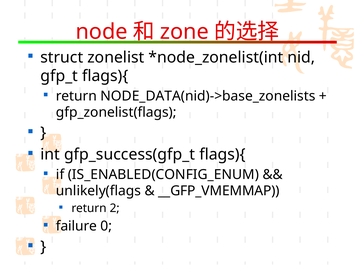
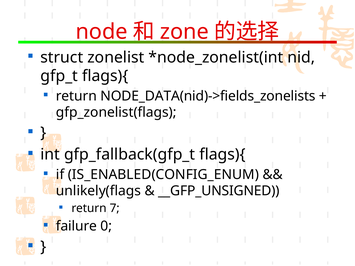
NODE_DATA(nid)->base_zonelists: NODE_DATA(nid)->base_zonelists -> NODE_DATA(nid)->fields_zonelists
gfp_success(gfp_t: gfp_success(gfp_t -> gfp_fallback(gfp_t
__GFP_VMEMMAP: __GFP_VMEMMAP -> __GFP_UNSIGNED
2: 2 -> 7
